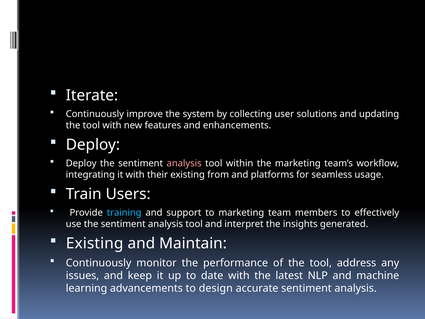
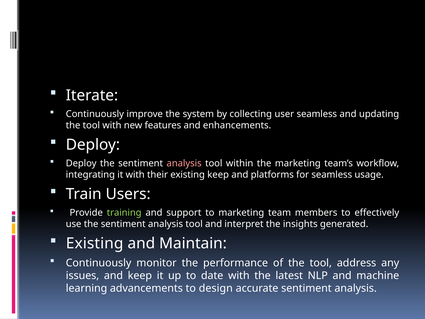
user solutions: solutions -> seamless
existing from: from -> keep
training colour: light blue -> light green
